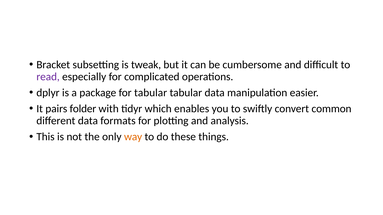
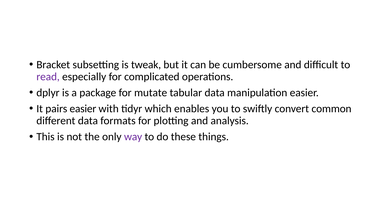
for tabular: tabular -> mutate
pairs folder: folder -> easier
way colour: orange -> purple
